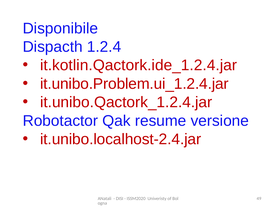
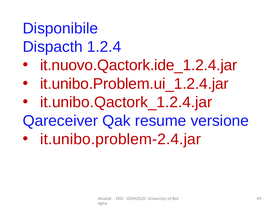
it.kotlin.Qactork.ide_1.2.4.jar: it.kotlin.Qactork.ide_1.2.4.jar -> it.nuovo.Qactork.ide_1.2.4.jar
Robotactor: Robotactor -> Qareceiver
it.unibo.localhost-2.4.jar: it.unibo.localhost-2.4.jar -> it.unibo.problem-2.4.jar
